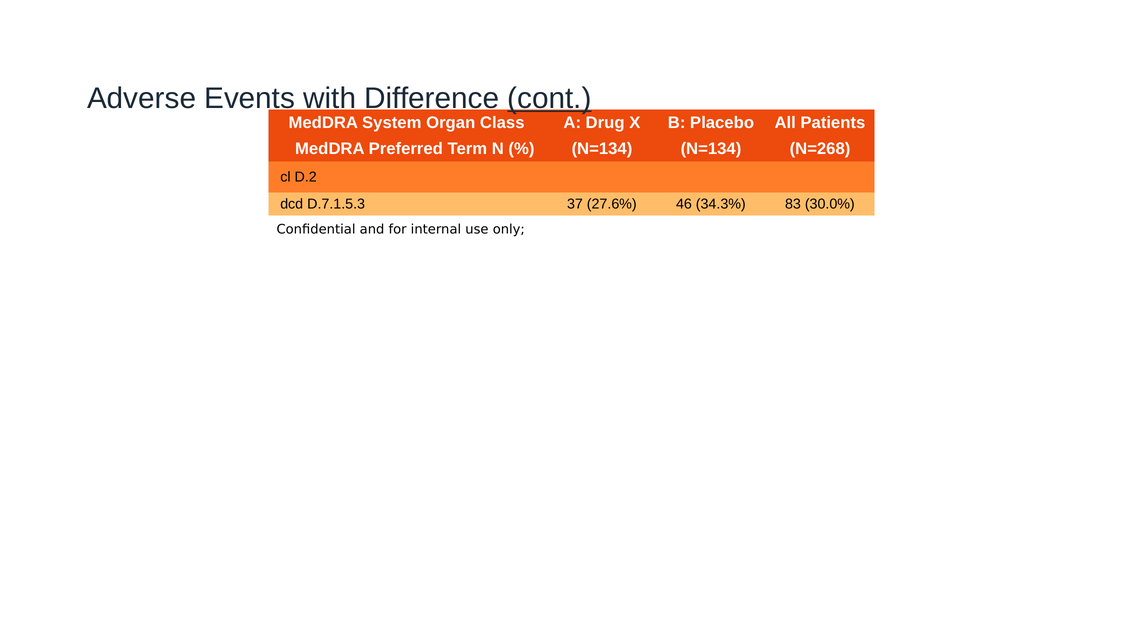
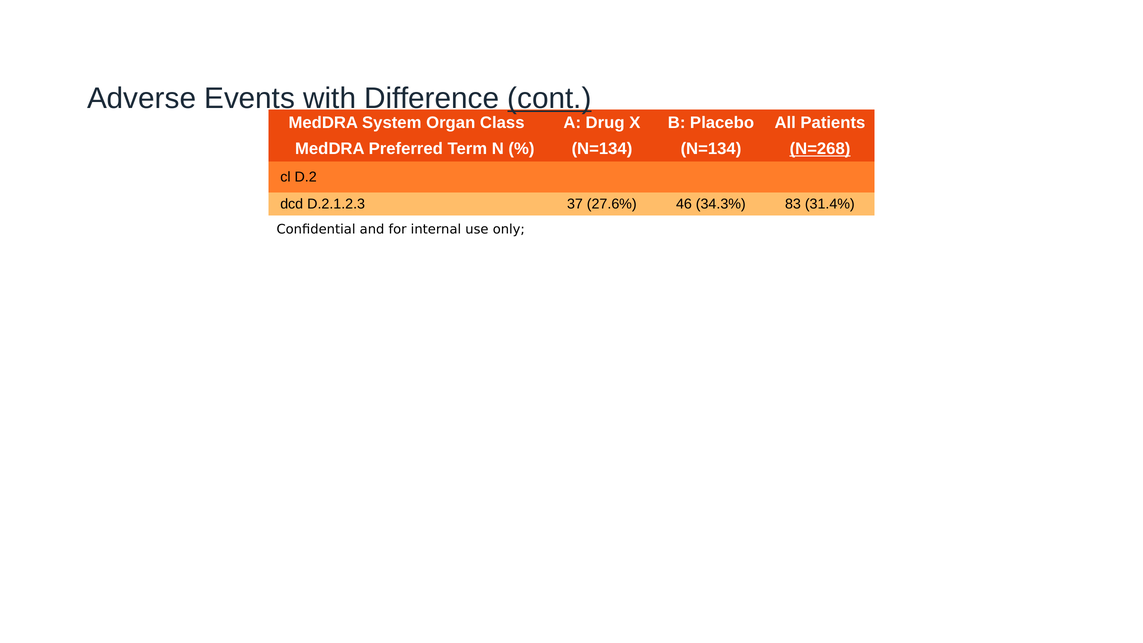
N=268 underline: none -> present
D.7.1.5.3: D.7.1.5.3 -> D.2.1.2.3
30.0%: 30.0% -> 31.4%
